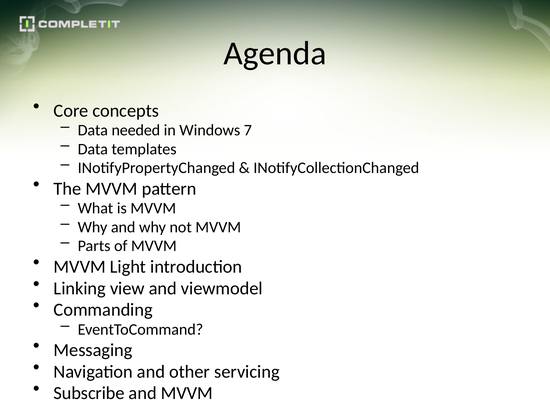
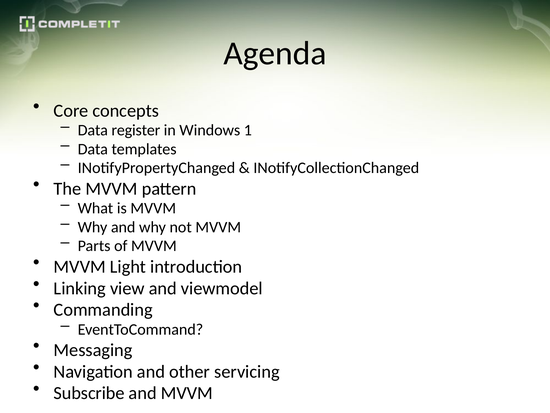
needed: needed -> register
7: 7 -> 1
